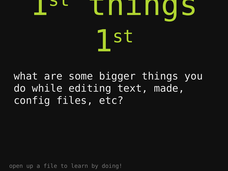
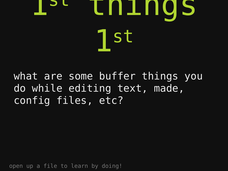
bigger: bigger -> buffer
